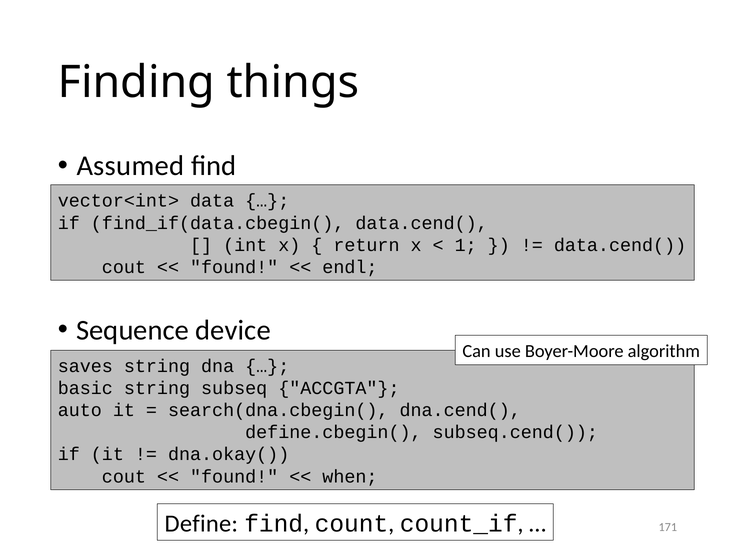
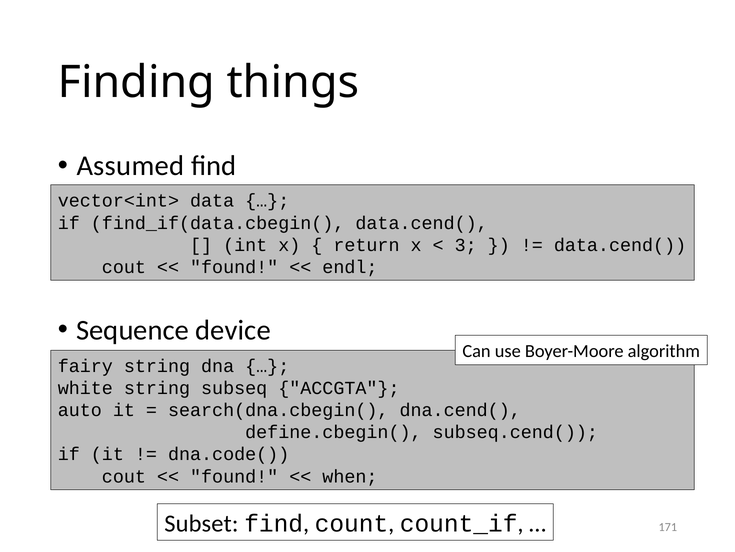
1: 1 -> 3
saves: saves -> fairy
basic: basic -> white
dna.okay(: dna.okay( -> dna.code(
Define: Define -> Subset
